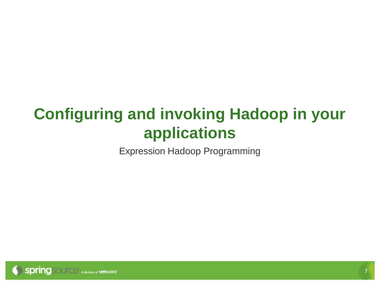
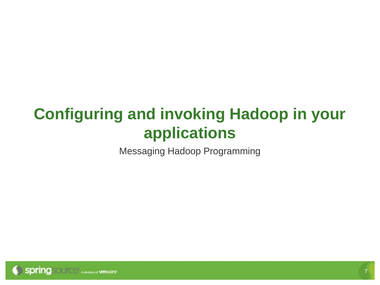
Expression: Expression -> Messaging
